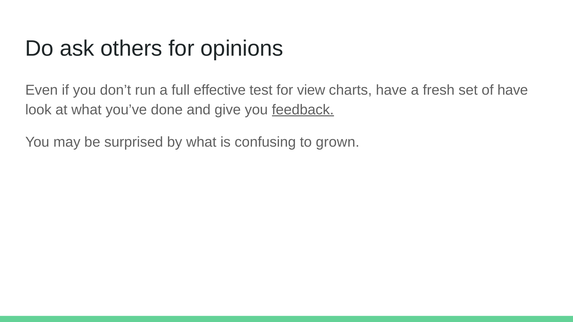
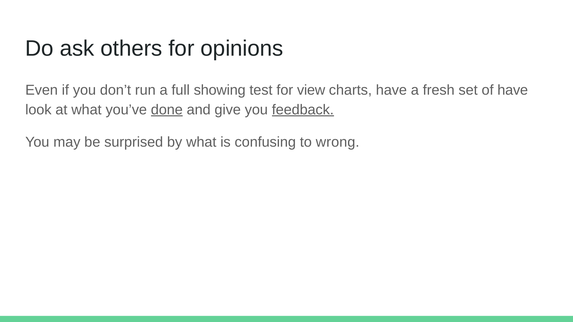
effective: effective -> showing
done underline: none -> present
grown: grown -> wrong
